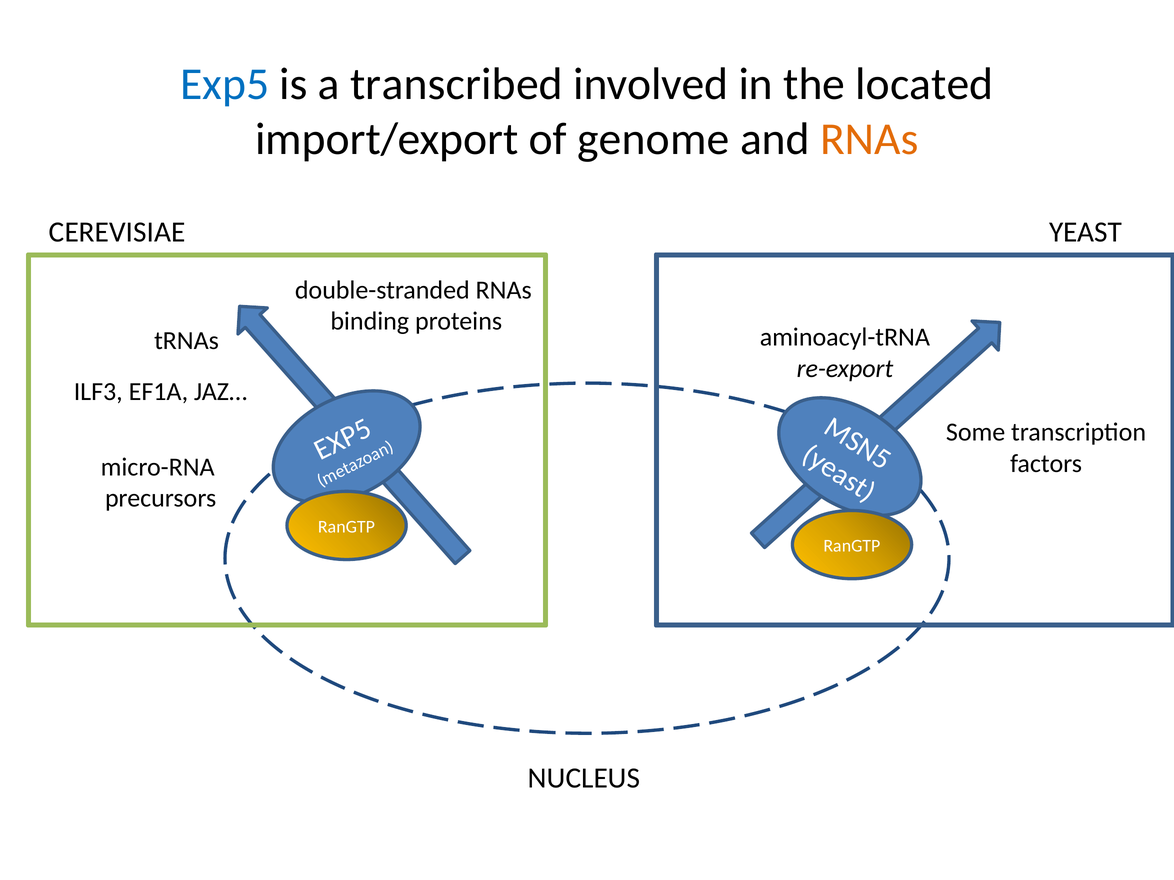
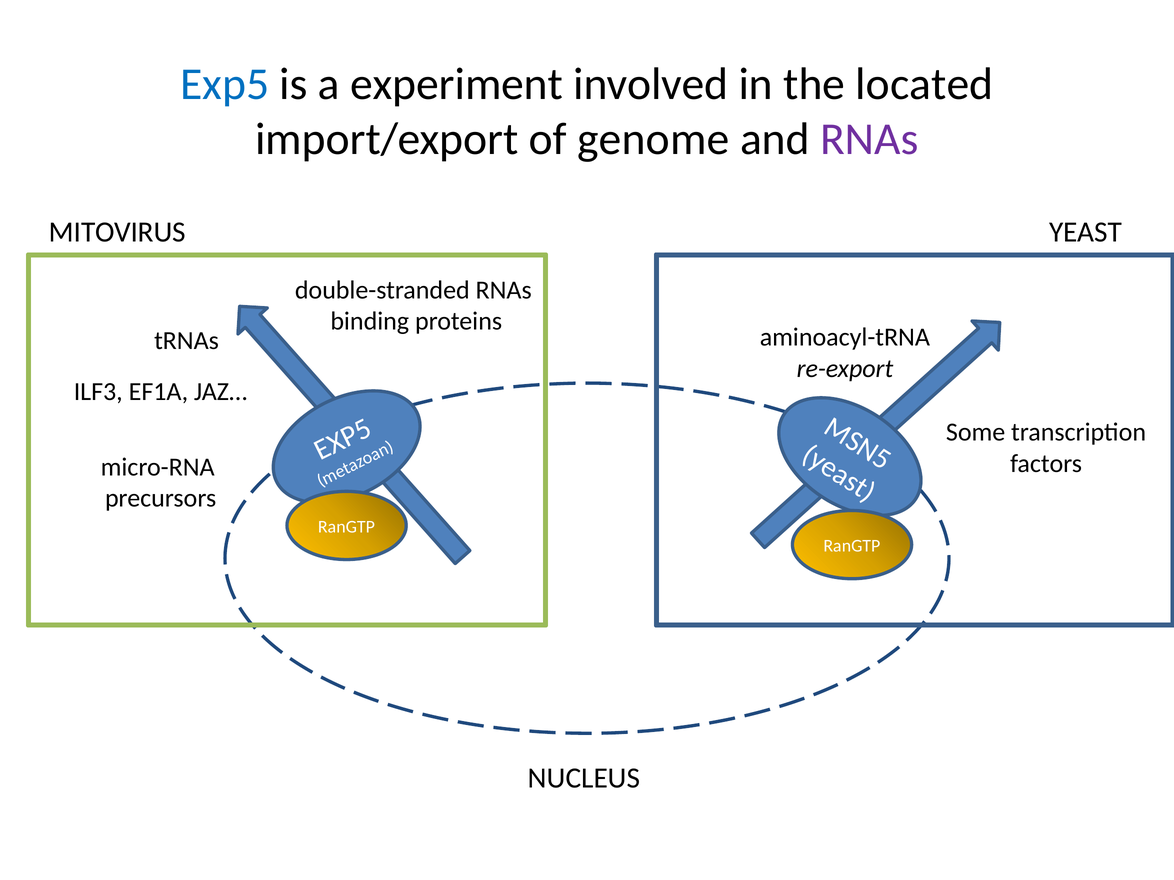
transcribed: transcribed -> experiment
RNAs at (869, 139) colour: orange -> purple
CEREVISIAE: CEREVISIAE -> MITOVIRUS
